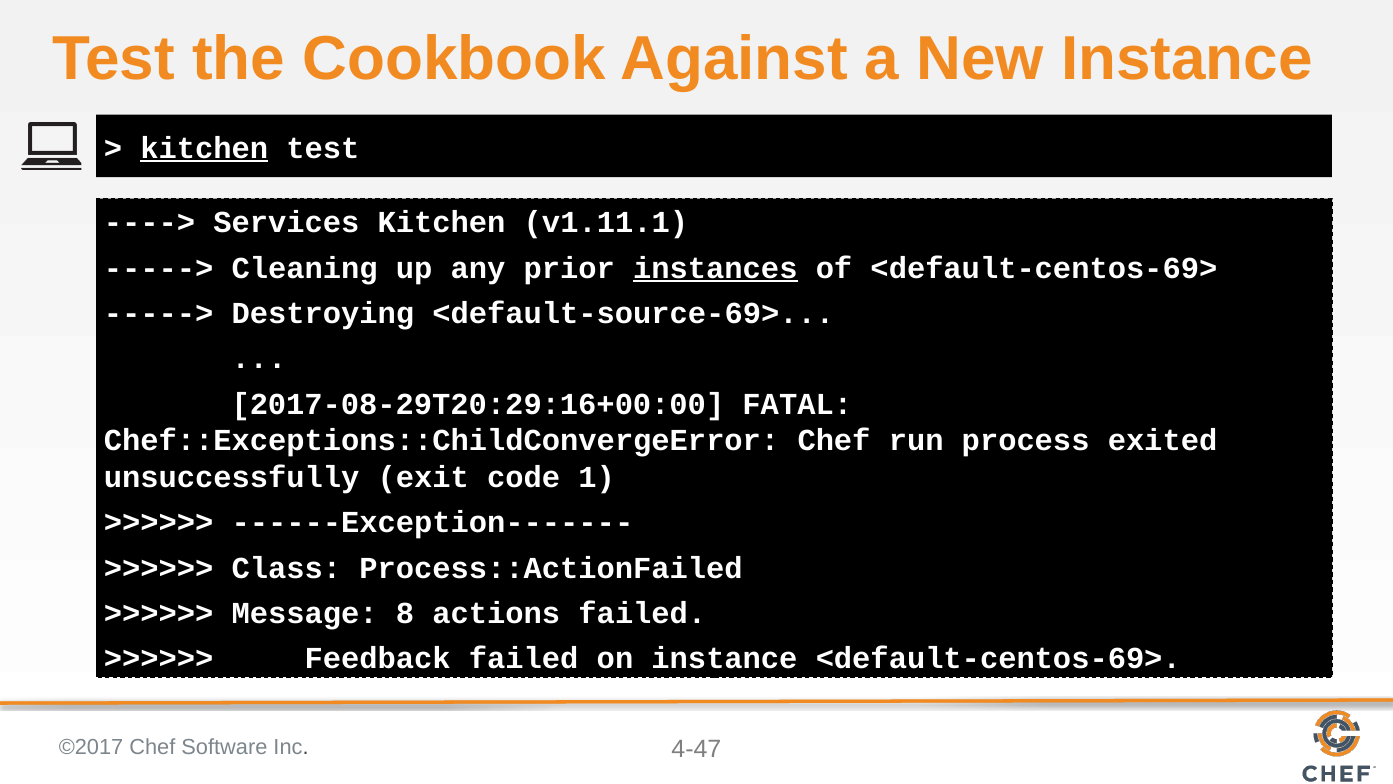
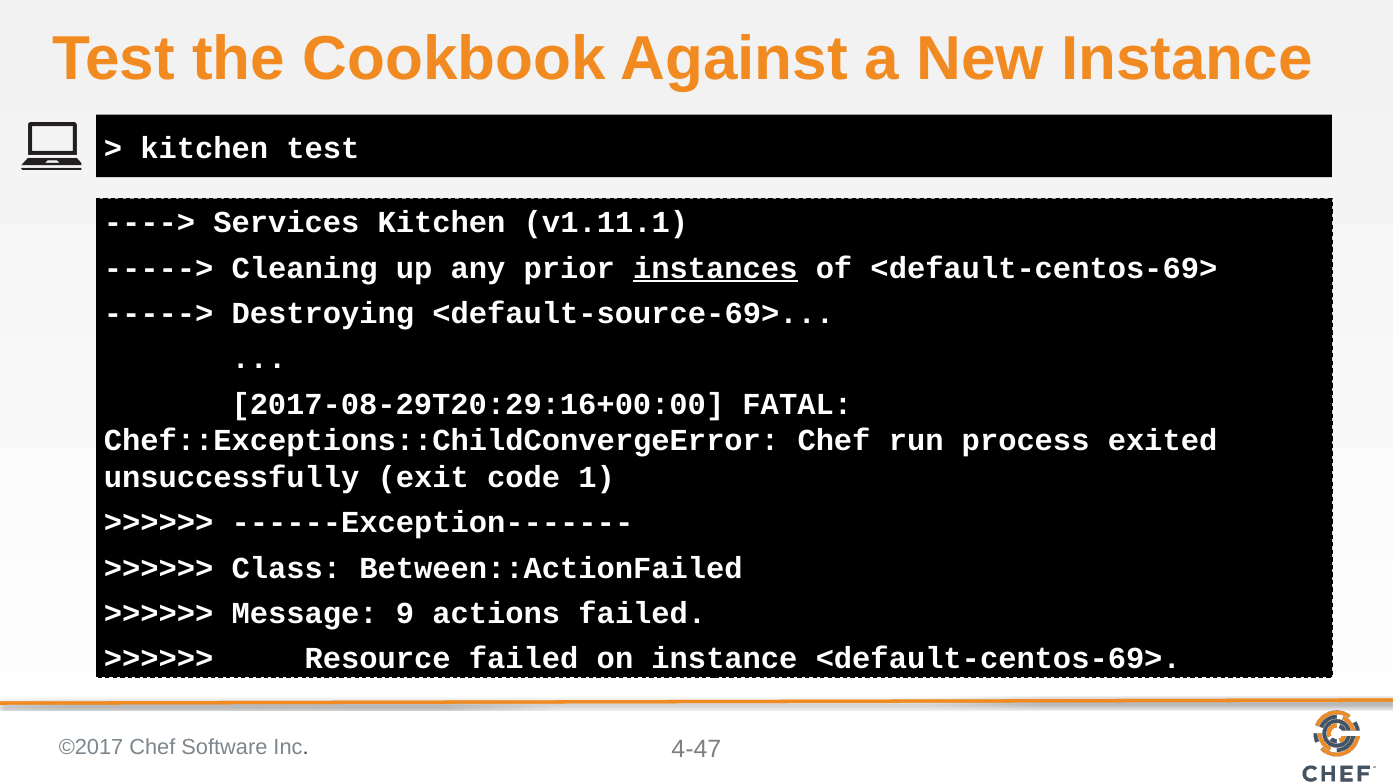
kitchen at (204, 148) underline: present -> none
Process::ActionFailed: Process::ActionFailed -> Between::ActionFailed
8: 8 -> 9
Feedback: Feedback -> Resource
